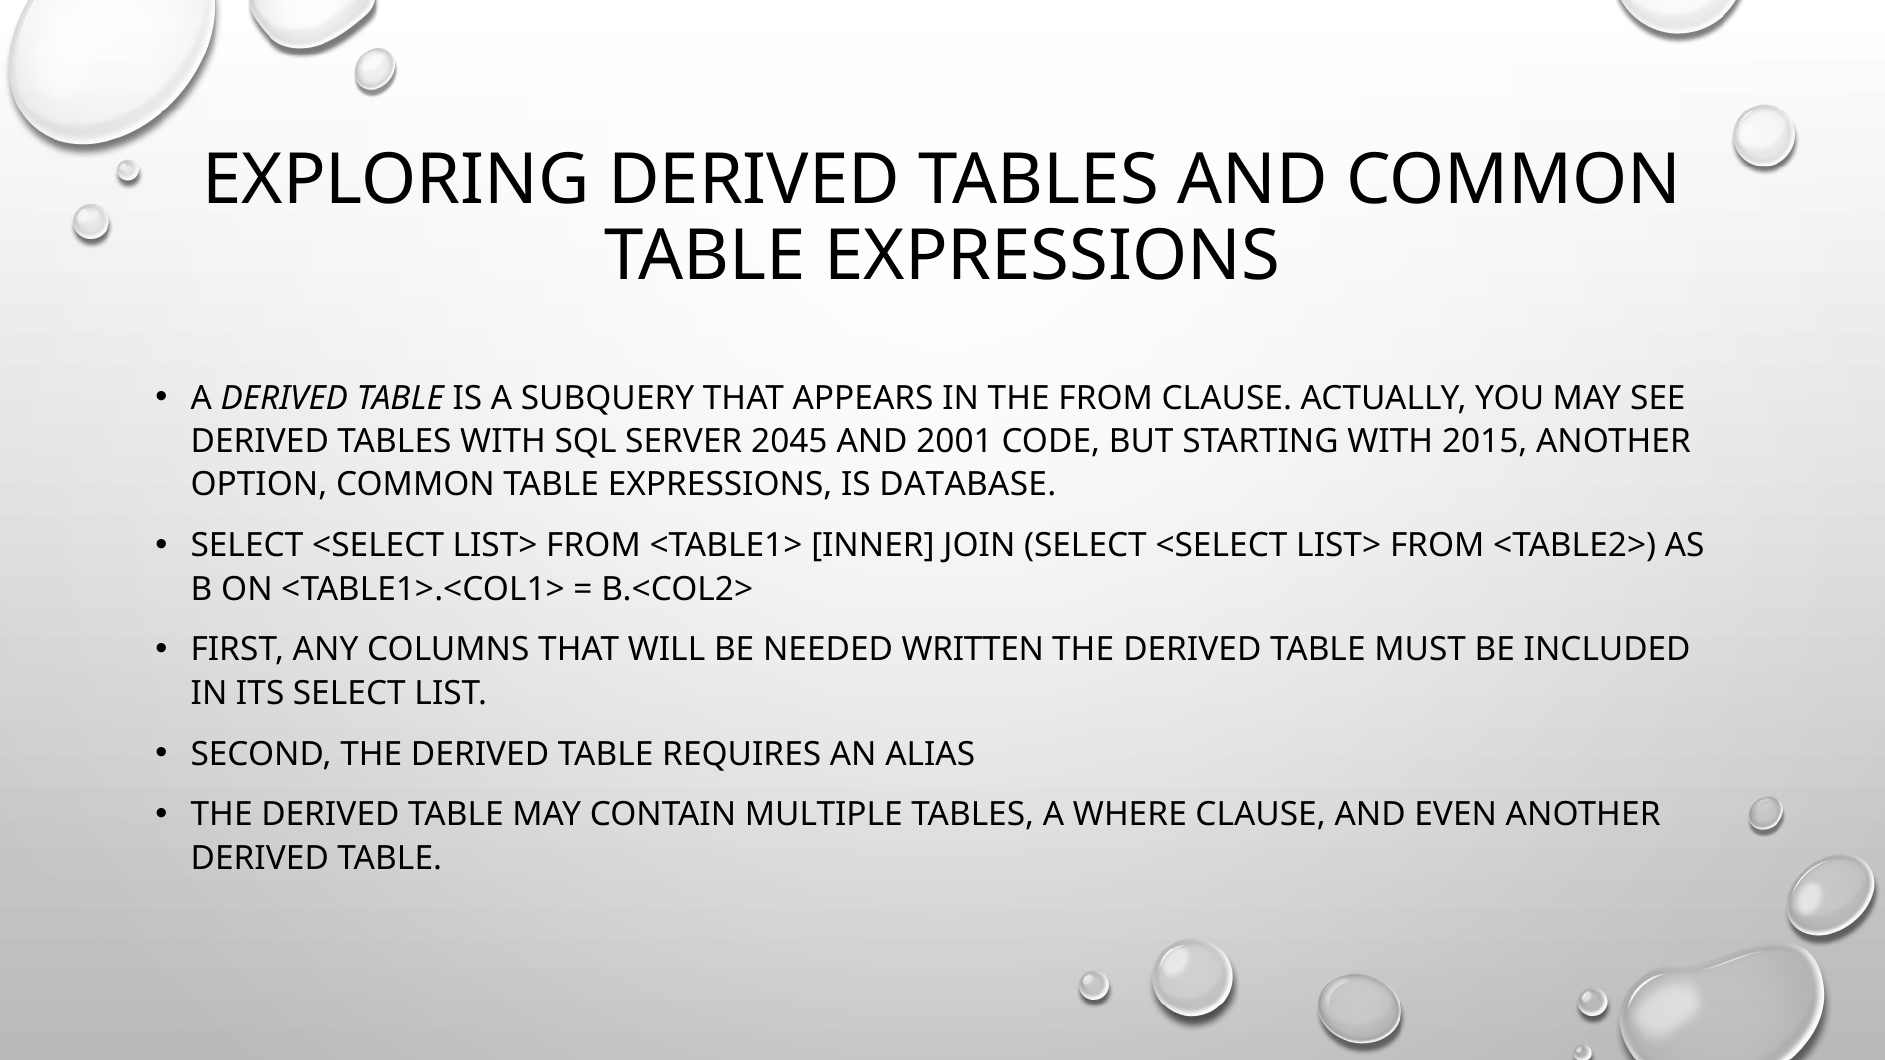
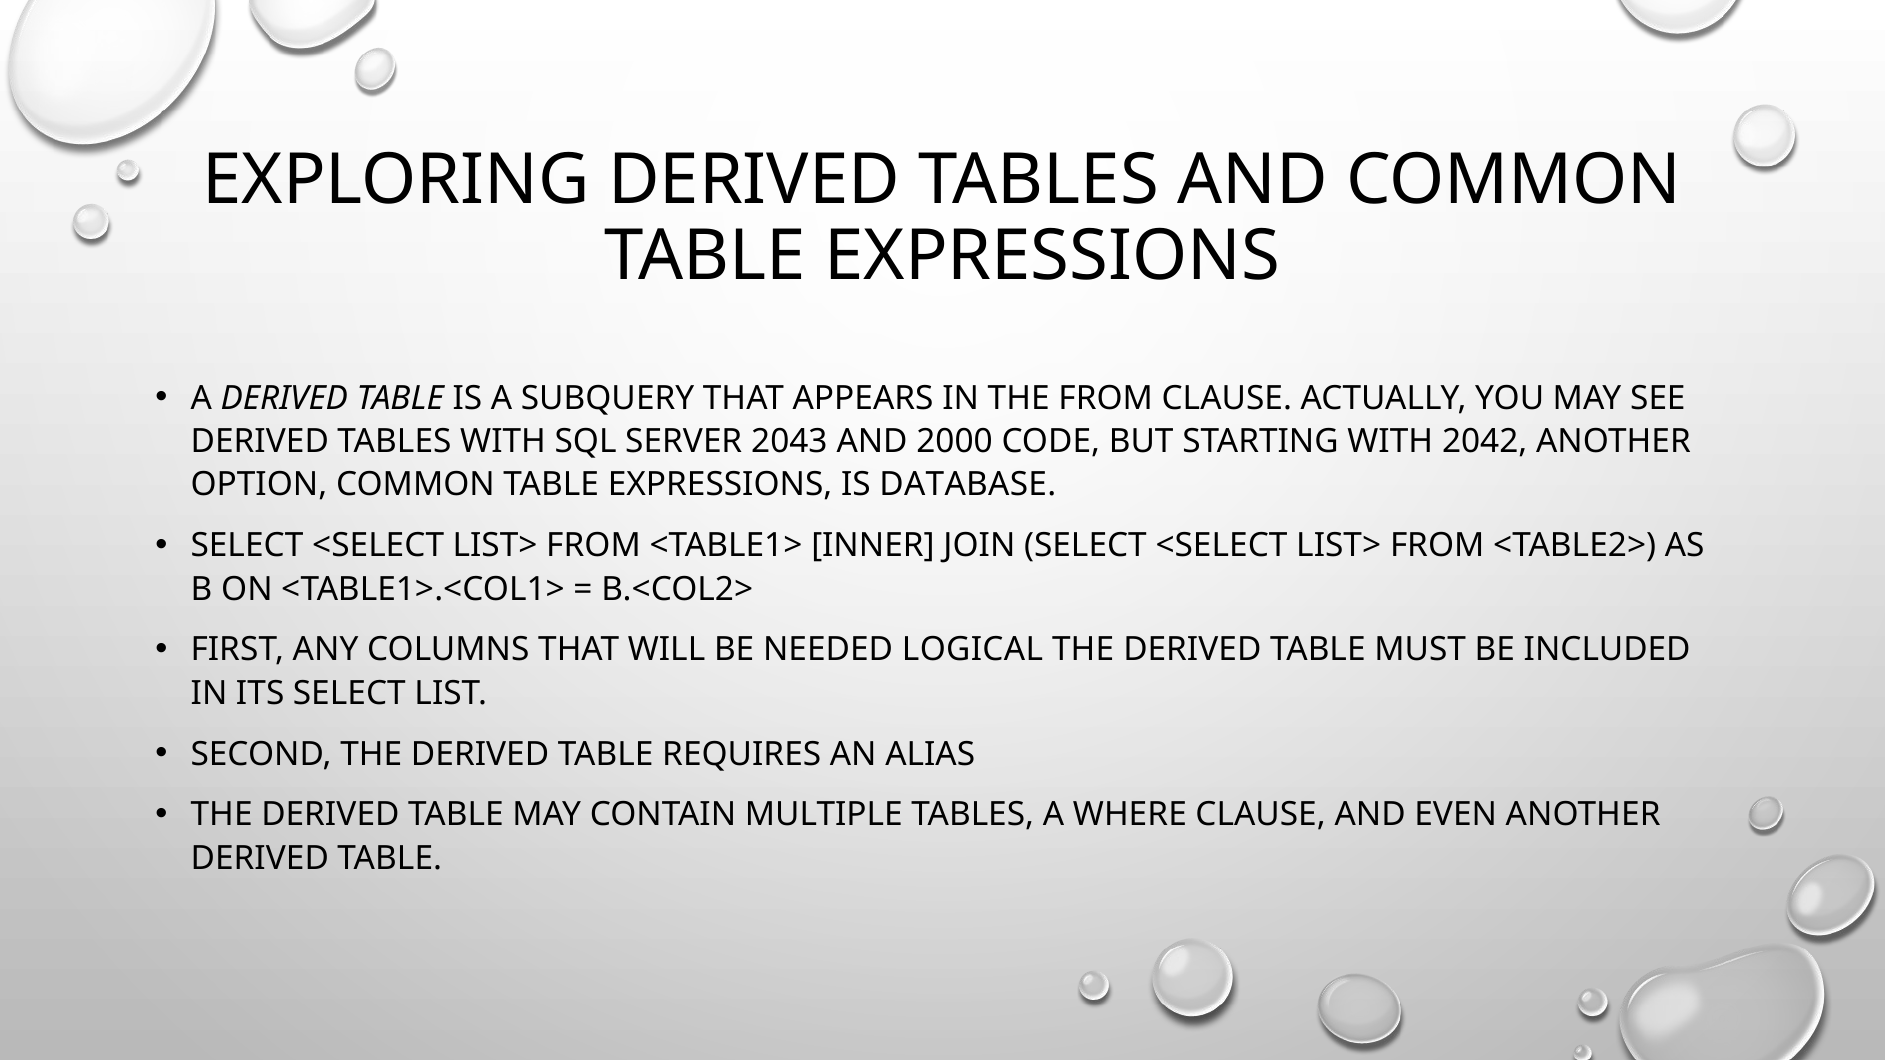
2045: 2045 -> 2043
2001: 2001 -> 2000
2015: 2015 -> 2042
WRITTEN: WRITTEN -> LOGICAL
